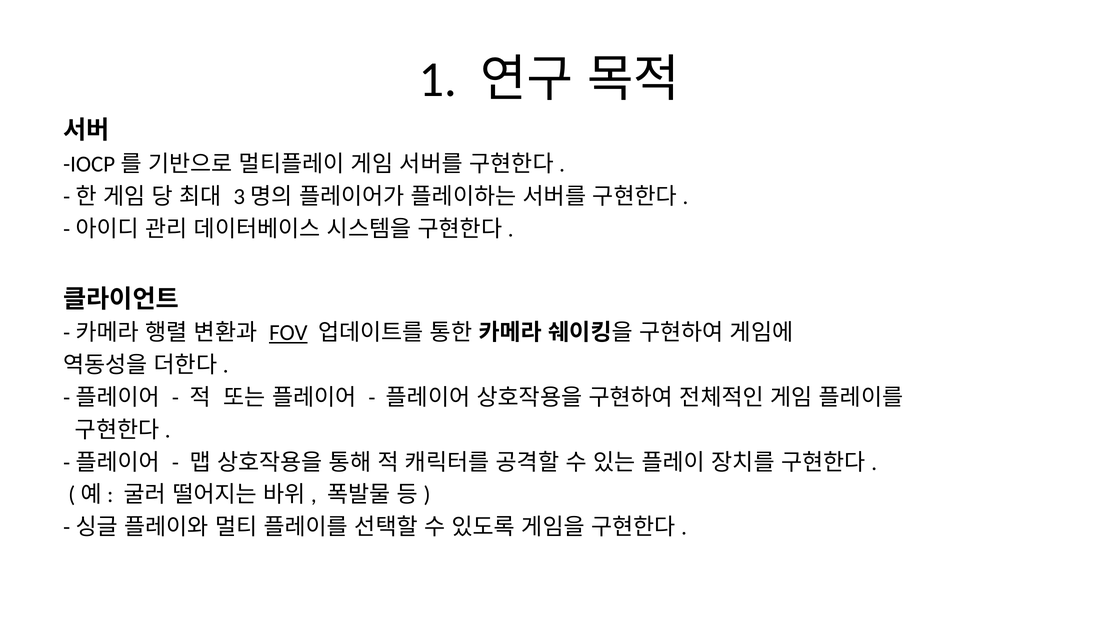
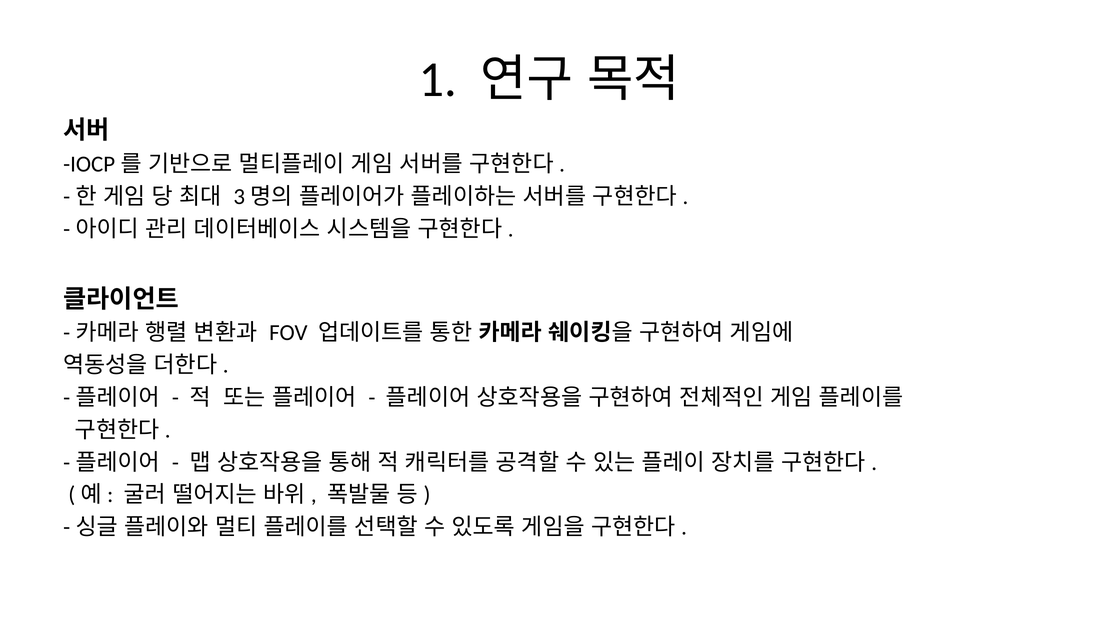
FOV underline: present -> none
